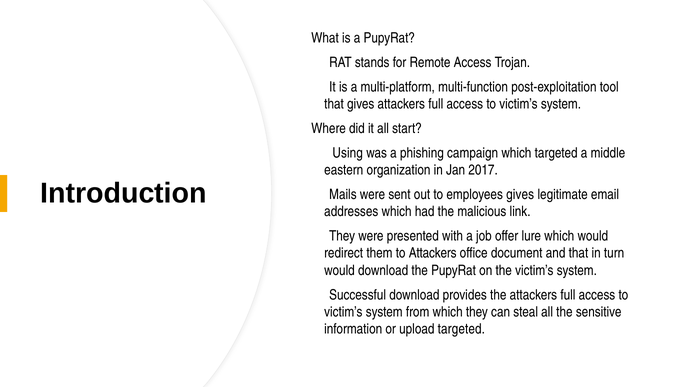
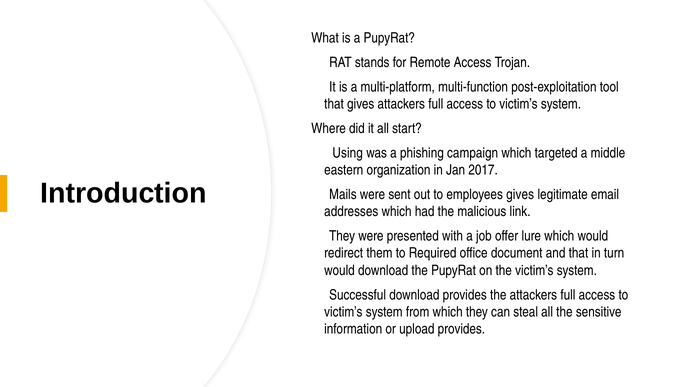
to Attackers: Attackers -> Required
upload targeted: targeted -> provides
